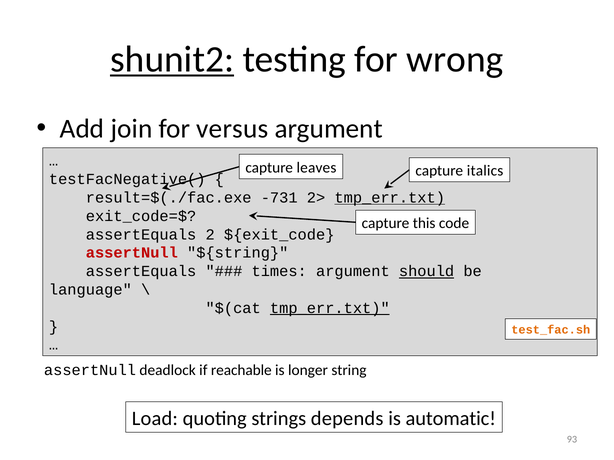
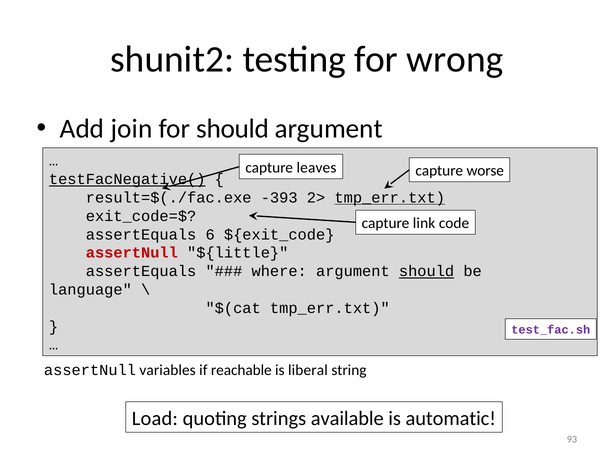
shunit2 underline: present -> none
for versus: versus -> should
italics: italics -> worse
testFacNegative( underline: none -> present
-731: -731 -> -393
this: this -> link
2: 2 -> 6
${string: ${string -> ${little
times: times -> where
tmp_err.txt at (330, 308) underline: present -> none
test_fac.sh colour: orange -> purple
deadlock: deadlock -> variables
longer: longer -> liberal
depends: depends -> available
